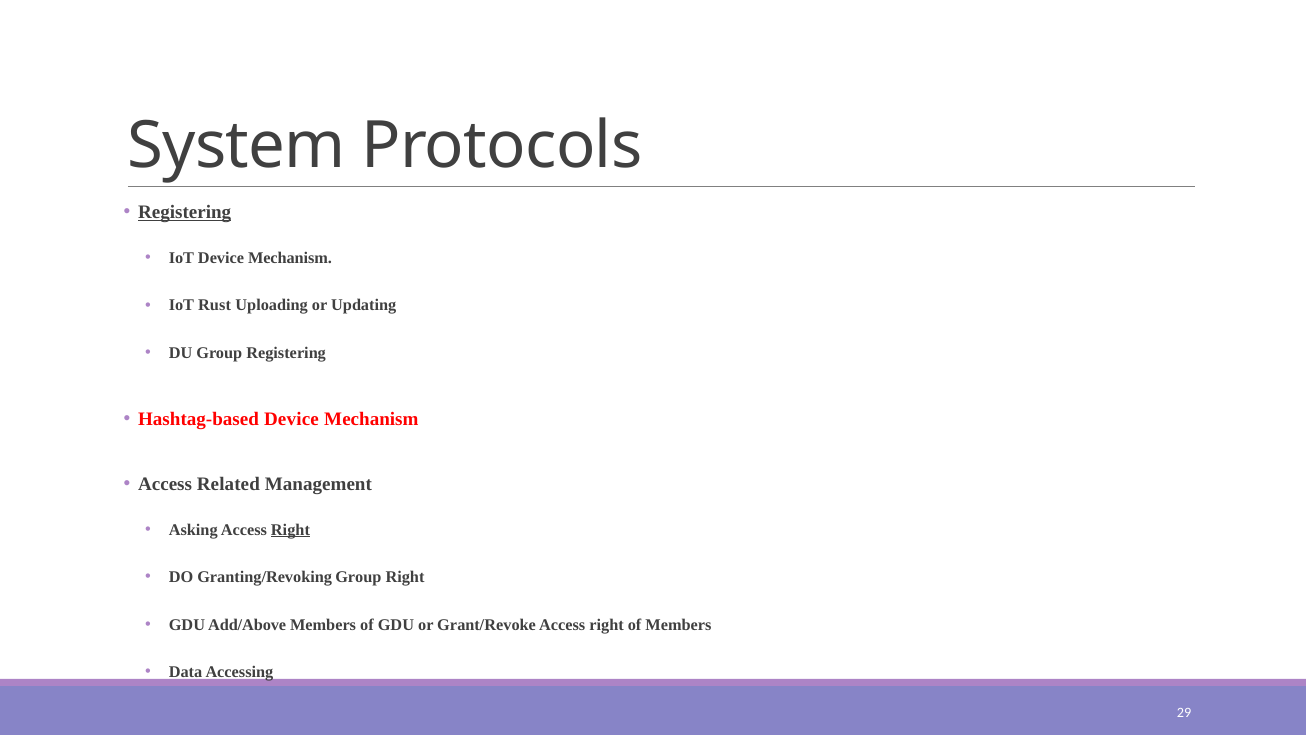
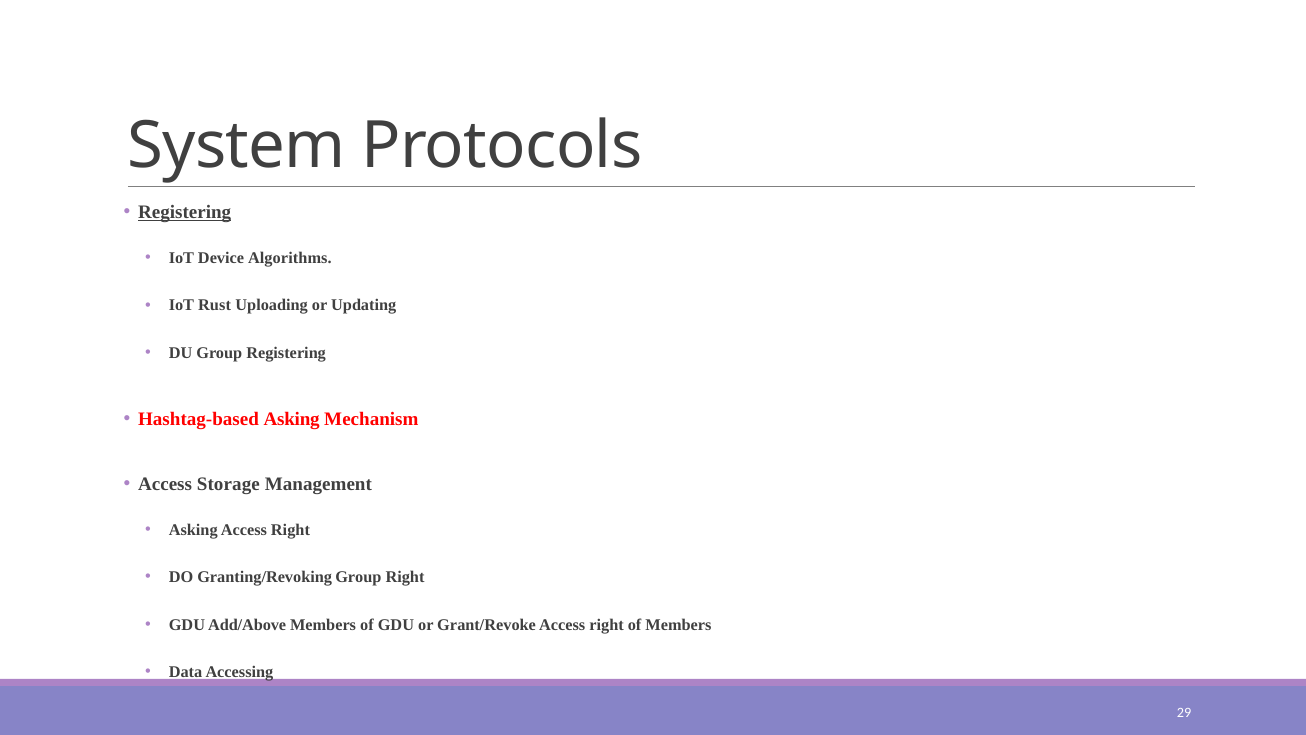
IoT Device Mechanism: Mechanism -> Algorithms
Hashtag-based Device: Device -> Asking
Related: Related -> Storage
Right at (290, 530) underline: present -> none
